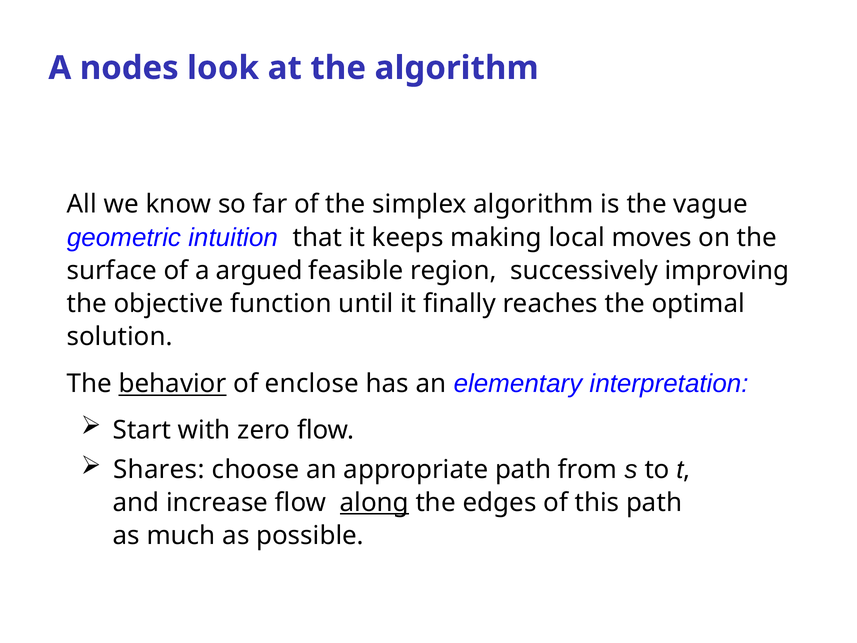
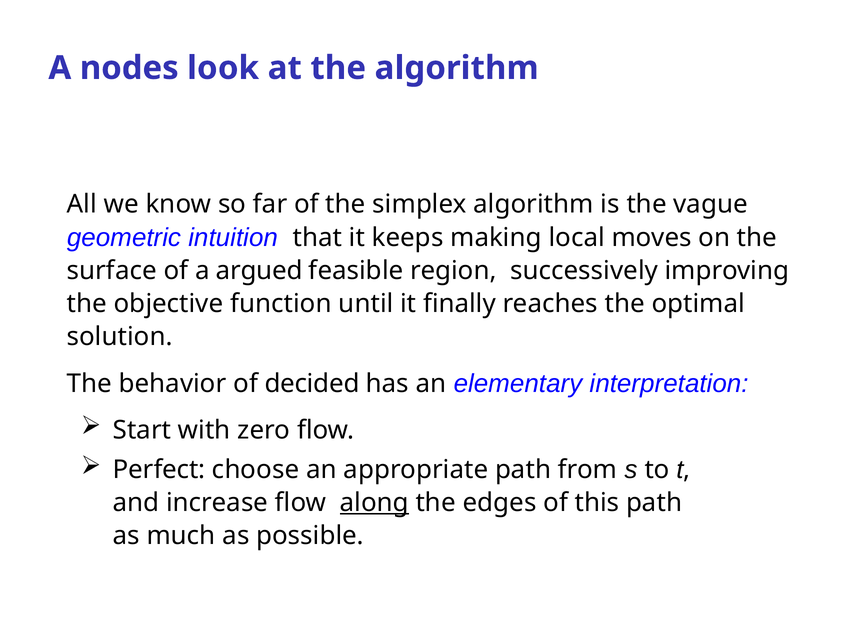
behavior underline: present -> none
enclose: enclose -> decided
Shares: Shares -> Perfect
